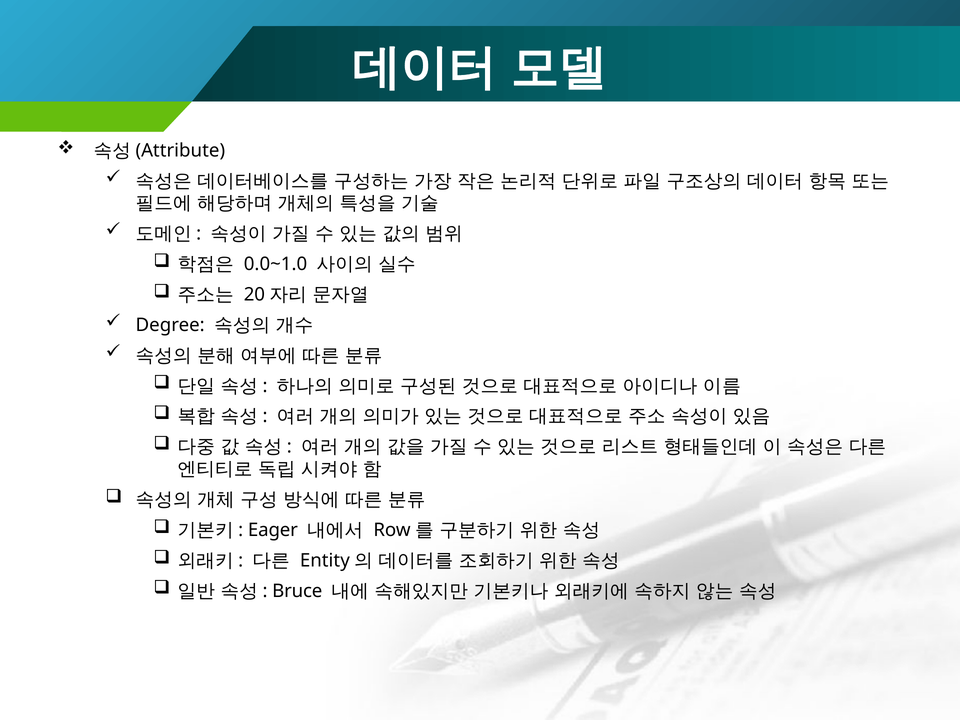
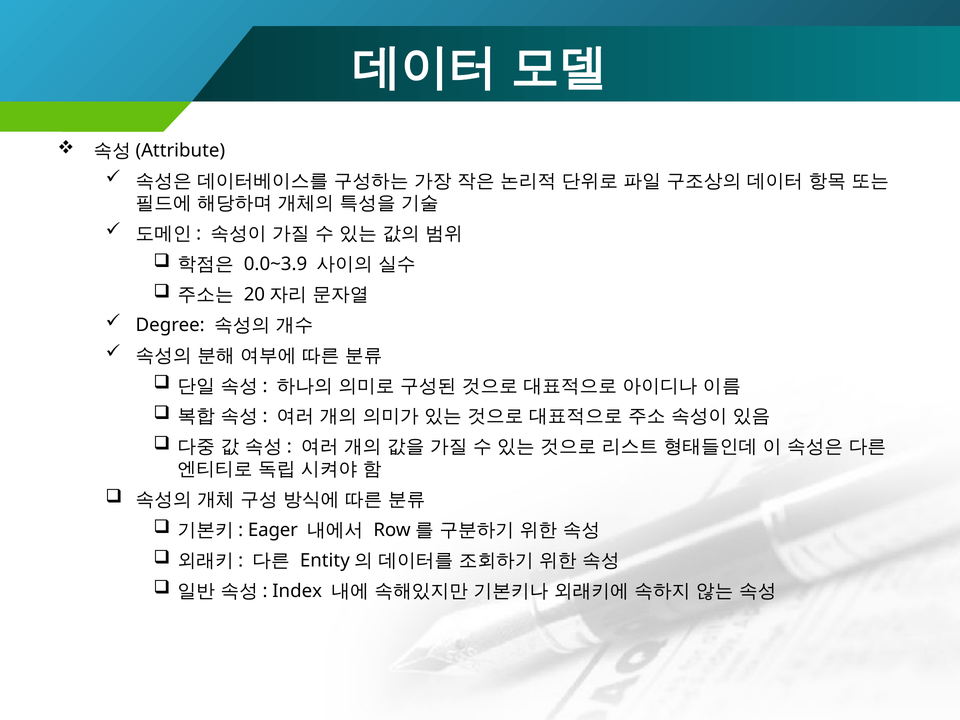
0.0~1.0: 0.0~1.0 -> 0.0~3.9
Bruce: Bruce -> Index
